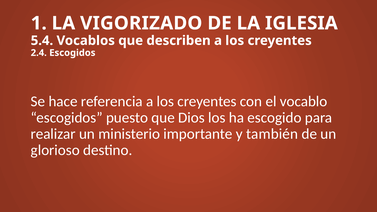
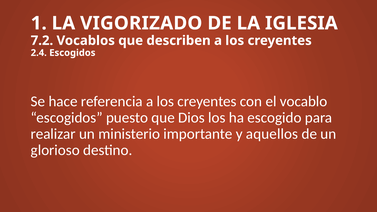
5.4: 5.4 -> 7.2
también: también -> aquellos
